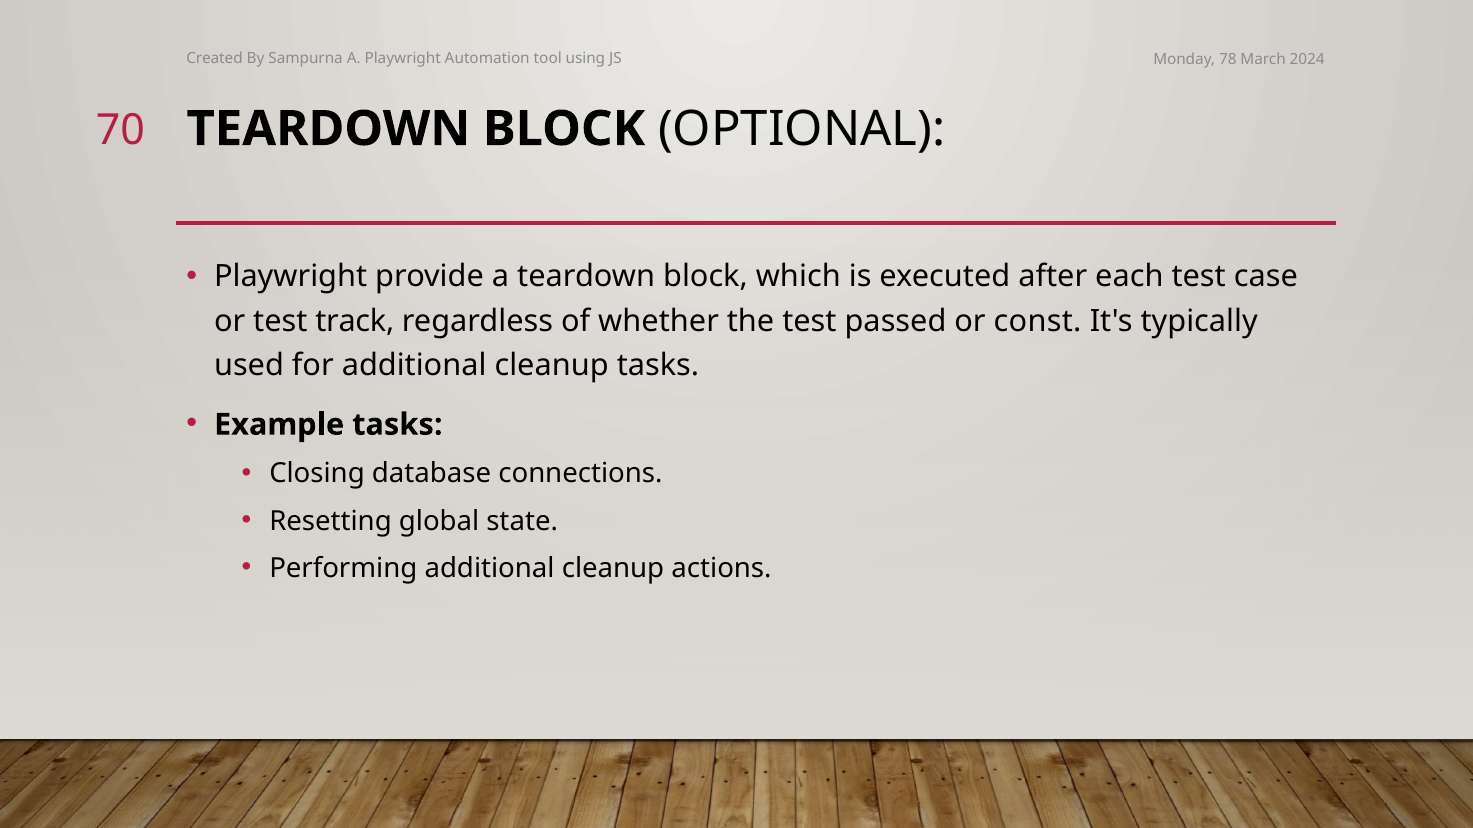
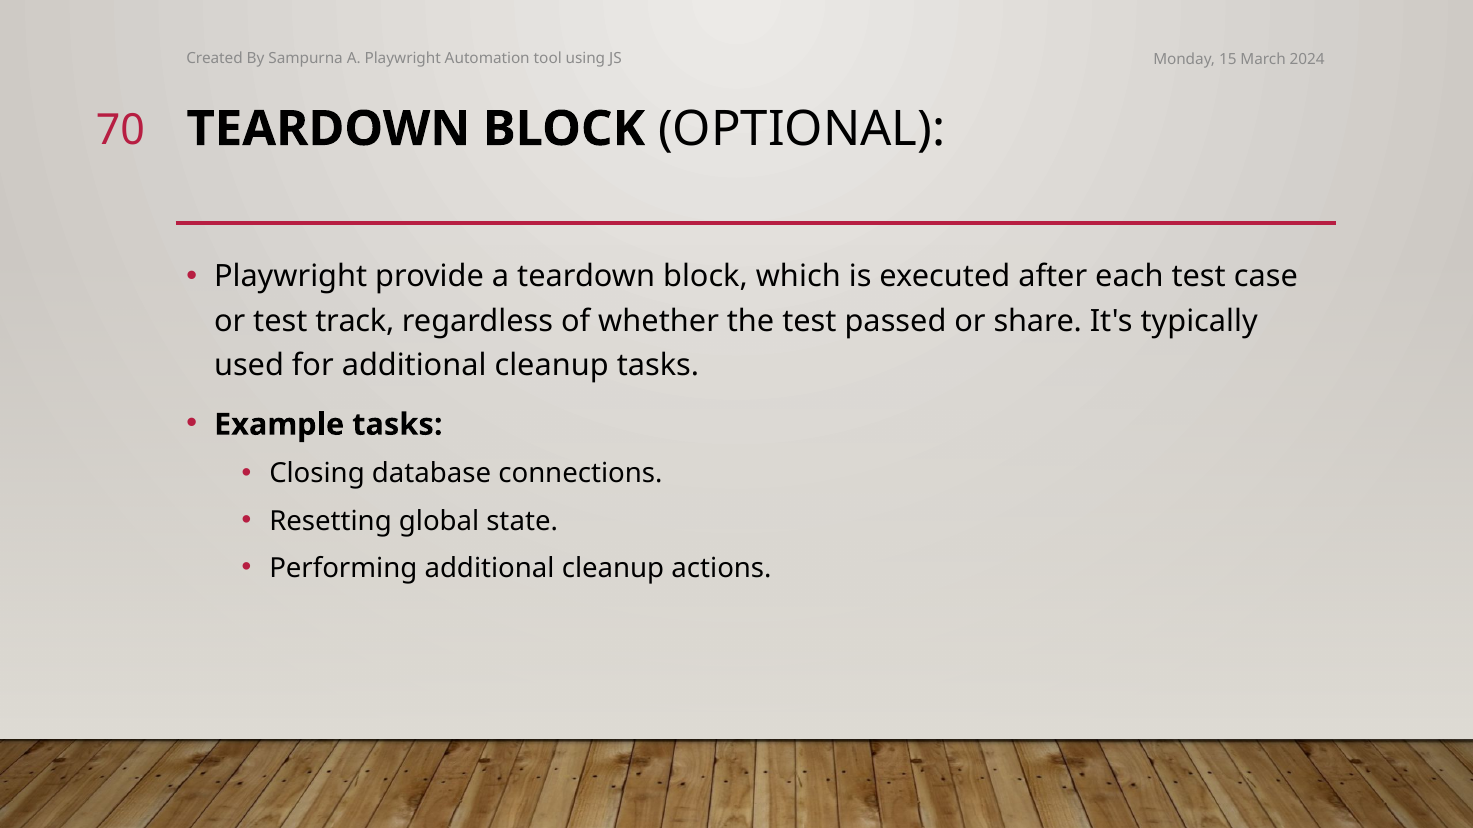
78: 78 -> 15
const: const -> share
